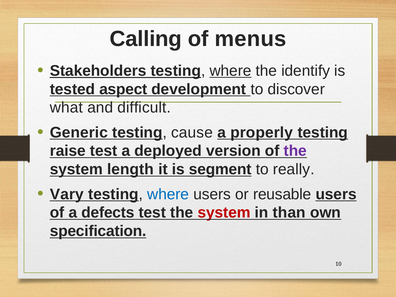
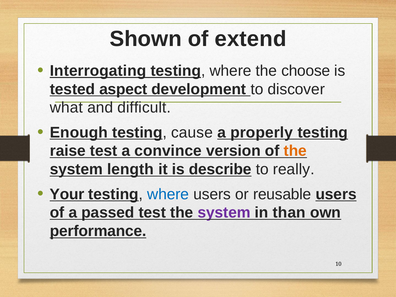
Calling: Calling -> Shown
menus: menus -> extend
Stakeholders: Stakeholders -> Interrogating
where at (230, 71) underline: present -> none
identify: identify -> choose
Generic: Generic -> Enough
deployed: deployed -> convince
the at (295, 151) colour: purple -> orange
segment: segment -> describe
Vary: Vary -> Your
defects: defects -> passed
system at (224, 213) colour: red -> purple
specification: specification -> performance
